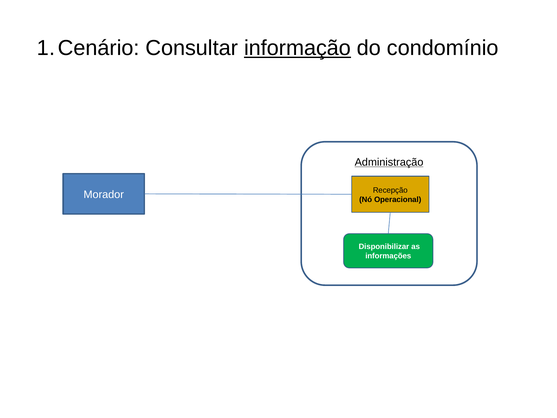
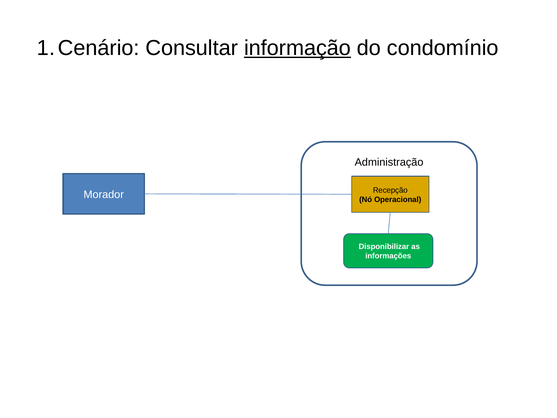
Administração underline: present -> none
